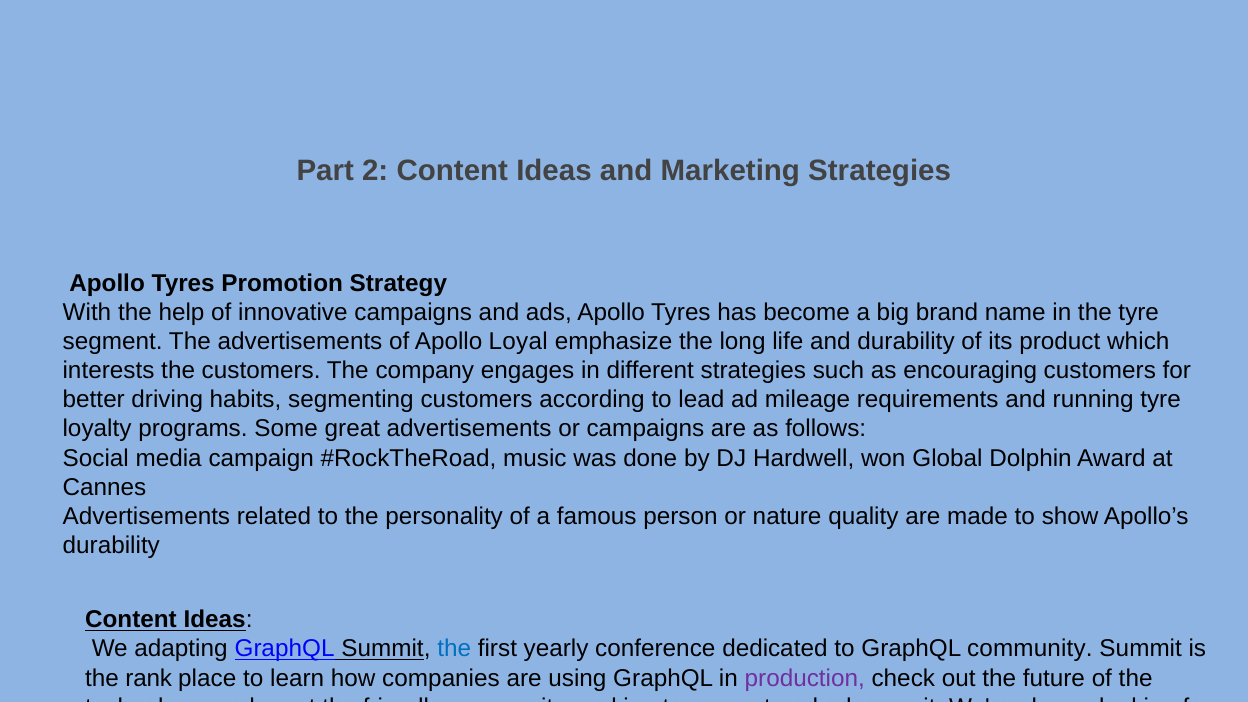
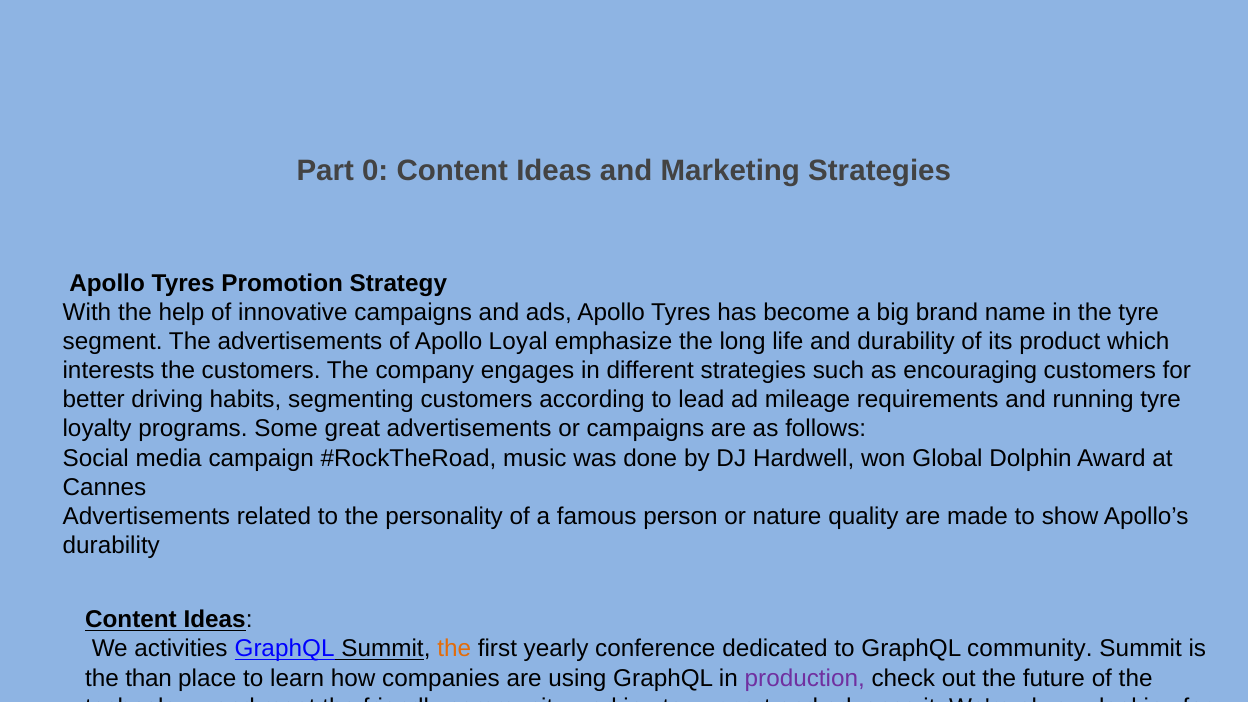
2: 2 -> 0
adapting: adapting -> activities
the at (454, 649) colour: blue -> orange
rank: rank -> than
